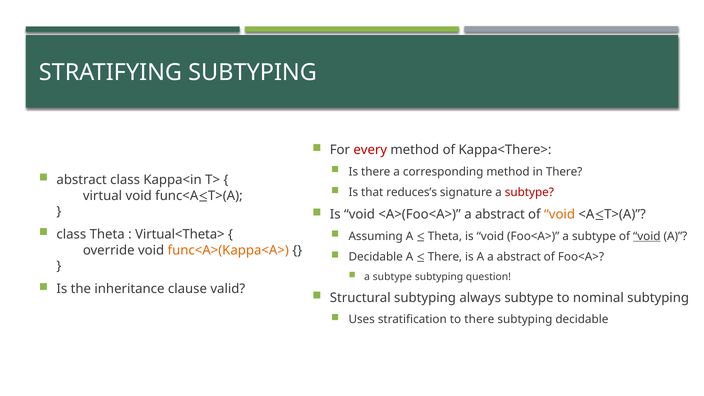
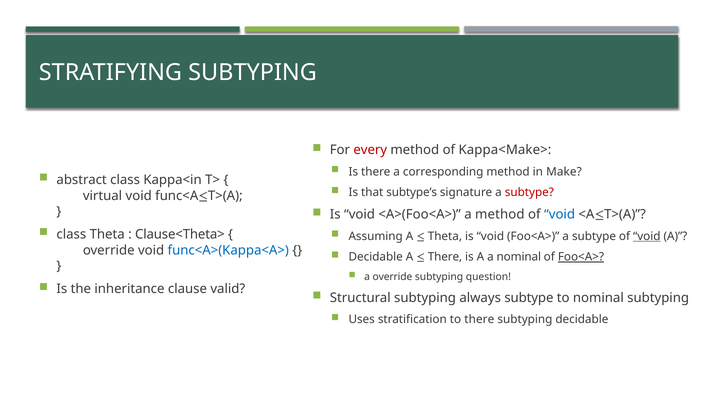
Kappa<There>: Kappa<There> -> Kappa<Make>
in There: There -> Make
reduces’s: reduces’s -> subtype’s
<A>(Foo<A> a abstract: abstract -> method
void at (560, 215) colour: orange -> blue
Virtual<Theta>: Virtual<Theta> -> Clause<Theta>
func<A>(Kappa<A> colour: orange -> blue
A a abstract: abstract -> nominal
Foo<A> at (581, 257) underline: none -> present
subtype at (392, 277): subtype -> override
